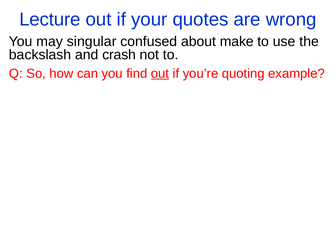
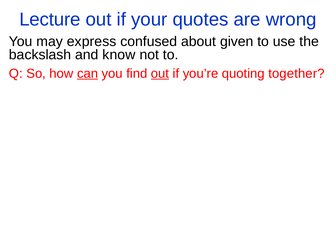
singular: singular -> express
make: make -> given
crash: crash -> know
can at (88, 73) underline: none -> present
example: example -> together
